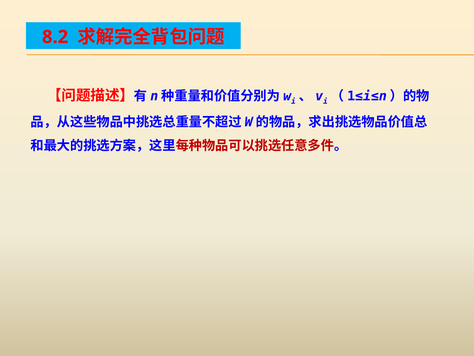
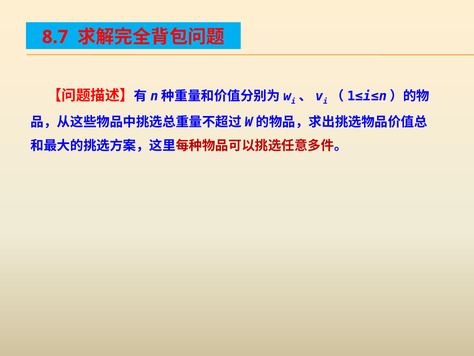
8.2: 8.2 -> 8.7
